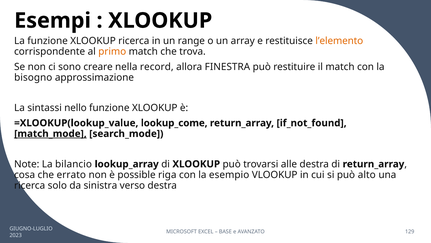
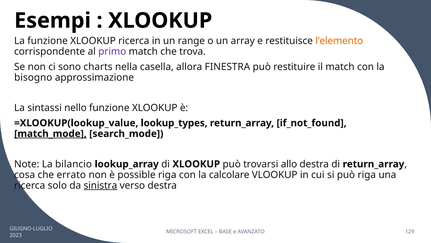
primo colour: orange -> purple
creare: creare -> charts
record: record -> casella
lookup_come: lookup_come -> lookup_types
alle: alle -> allo
esempio: esempio -> calcolare
può alto: alto -> riga
sinistra underline: none -> present
